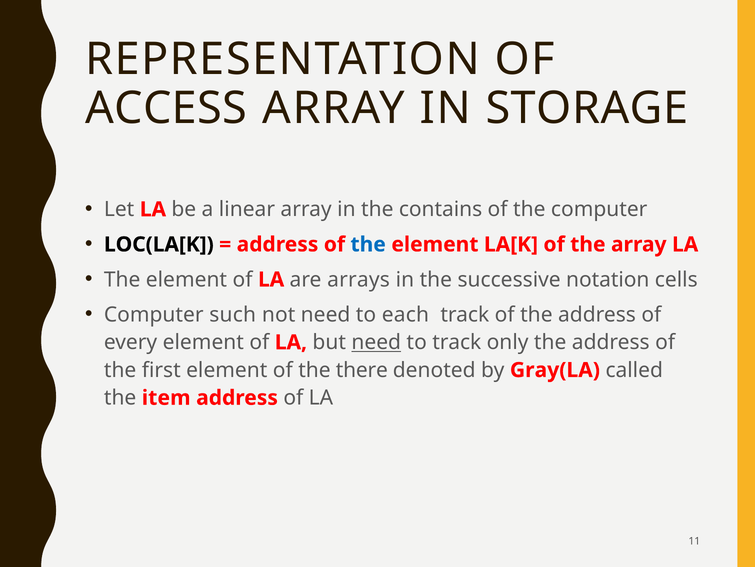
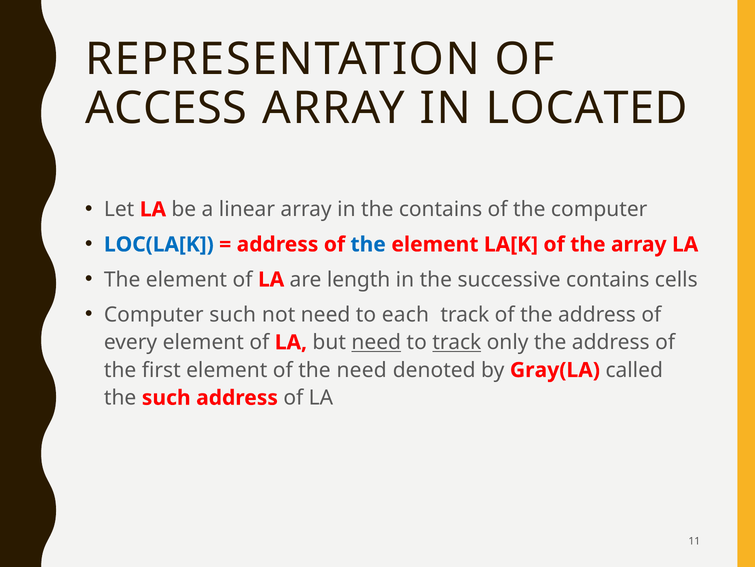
STORAGE: STORAGE -> LOCATED
LOC(LA[K colour: black -> blue
arrays: arrays -> length
successive notation: notation -> contains
track at (457, 342) underline: none -> present
the there: there -> need
the item: item -> such
